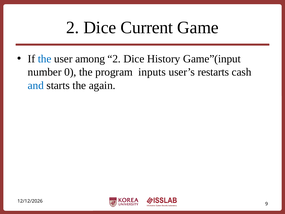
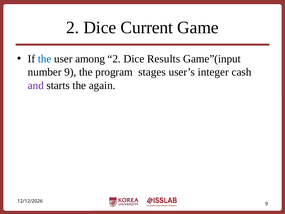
History: History -> Results
number 0: 0 -> 9
inputs: inputs -> stages
restarts: restarts -> integer
and colour: blue -> purple
